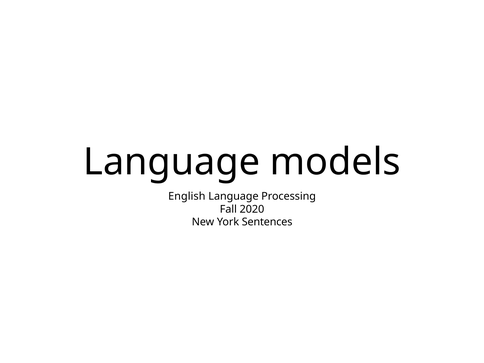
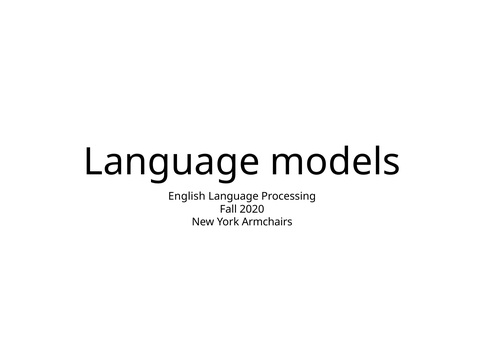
Sentences: Sentences -> Armchairs
